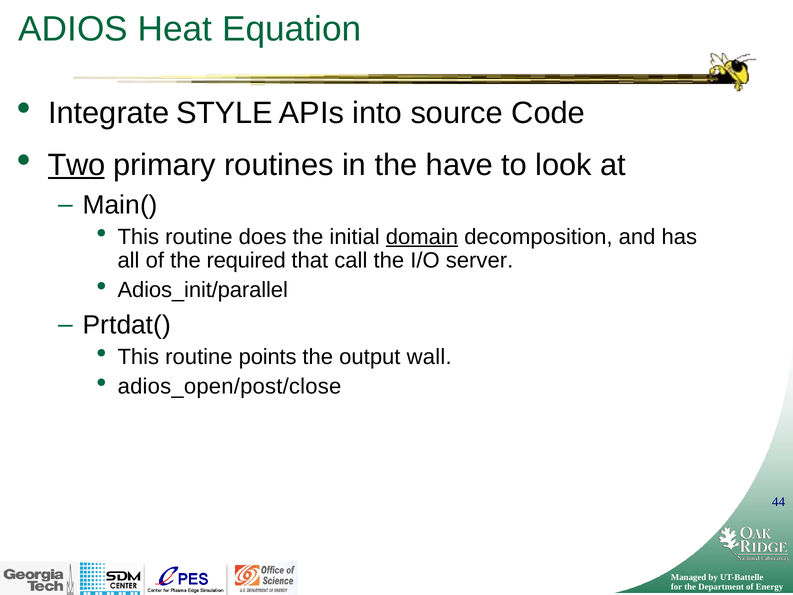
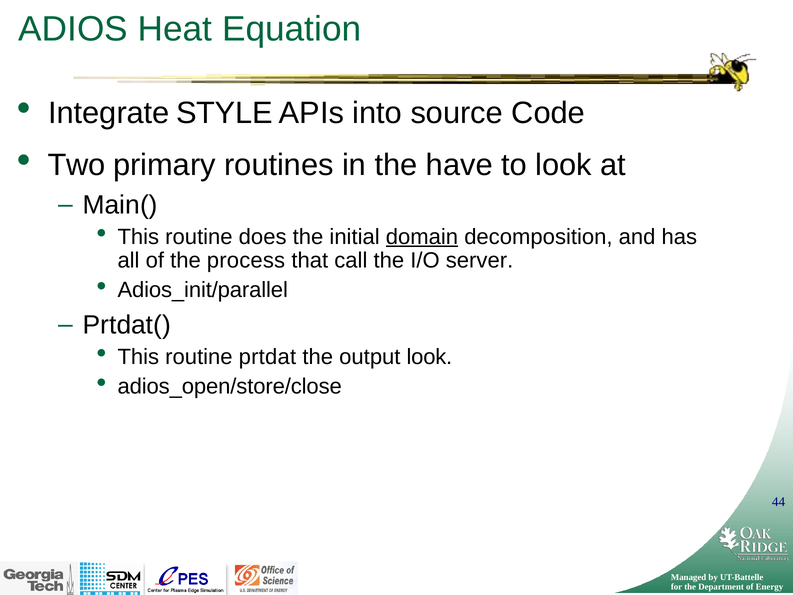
Two underline: present -> none
required: required -> process
points: points -> prtdat
output wall: wall -> look
adios_open/post/close: adios_open/post/close -> adios_open/store/close
